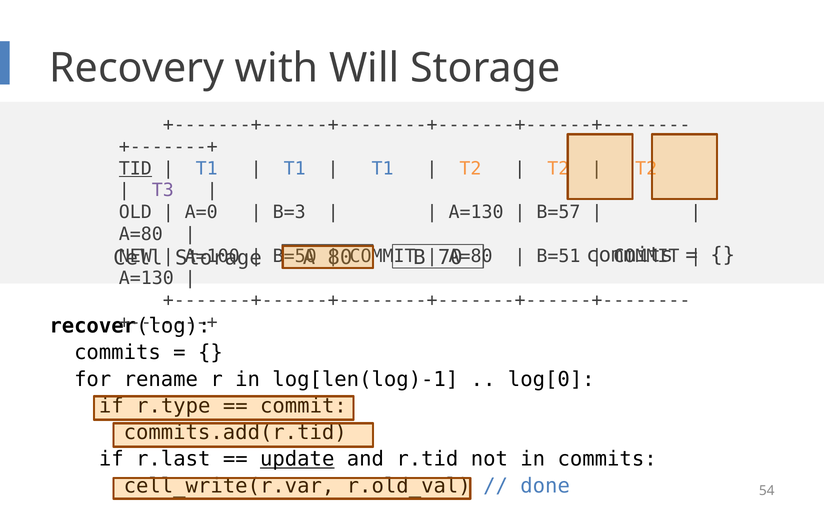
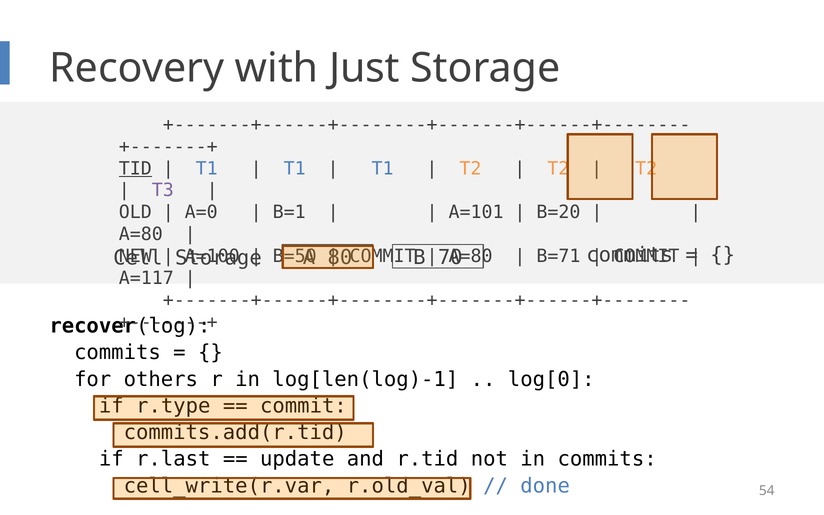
Will: Will -> Just
B=3: B=3 -> B=1
A=130 at (476, 212): A=130 -> A=101
B=57: B=57 -> B=20
B=51: B=51 -> B=71
A=130 at (146, 278): A=130 -> A=117
rename: rename -> others
update underline: present -> none
